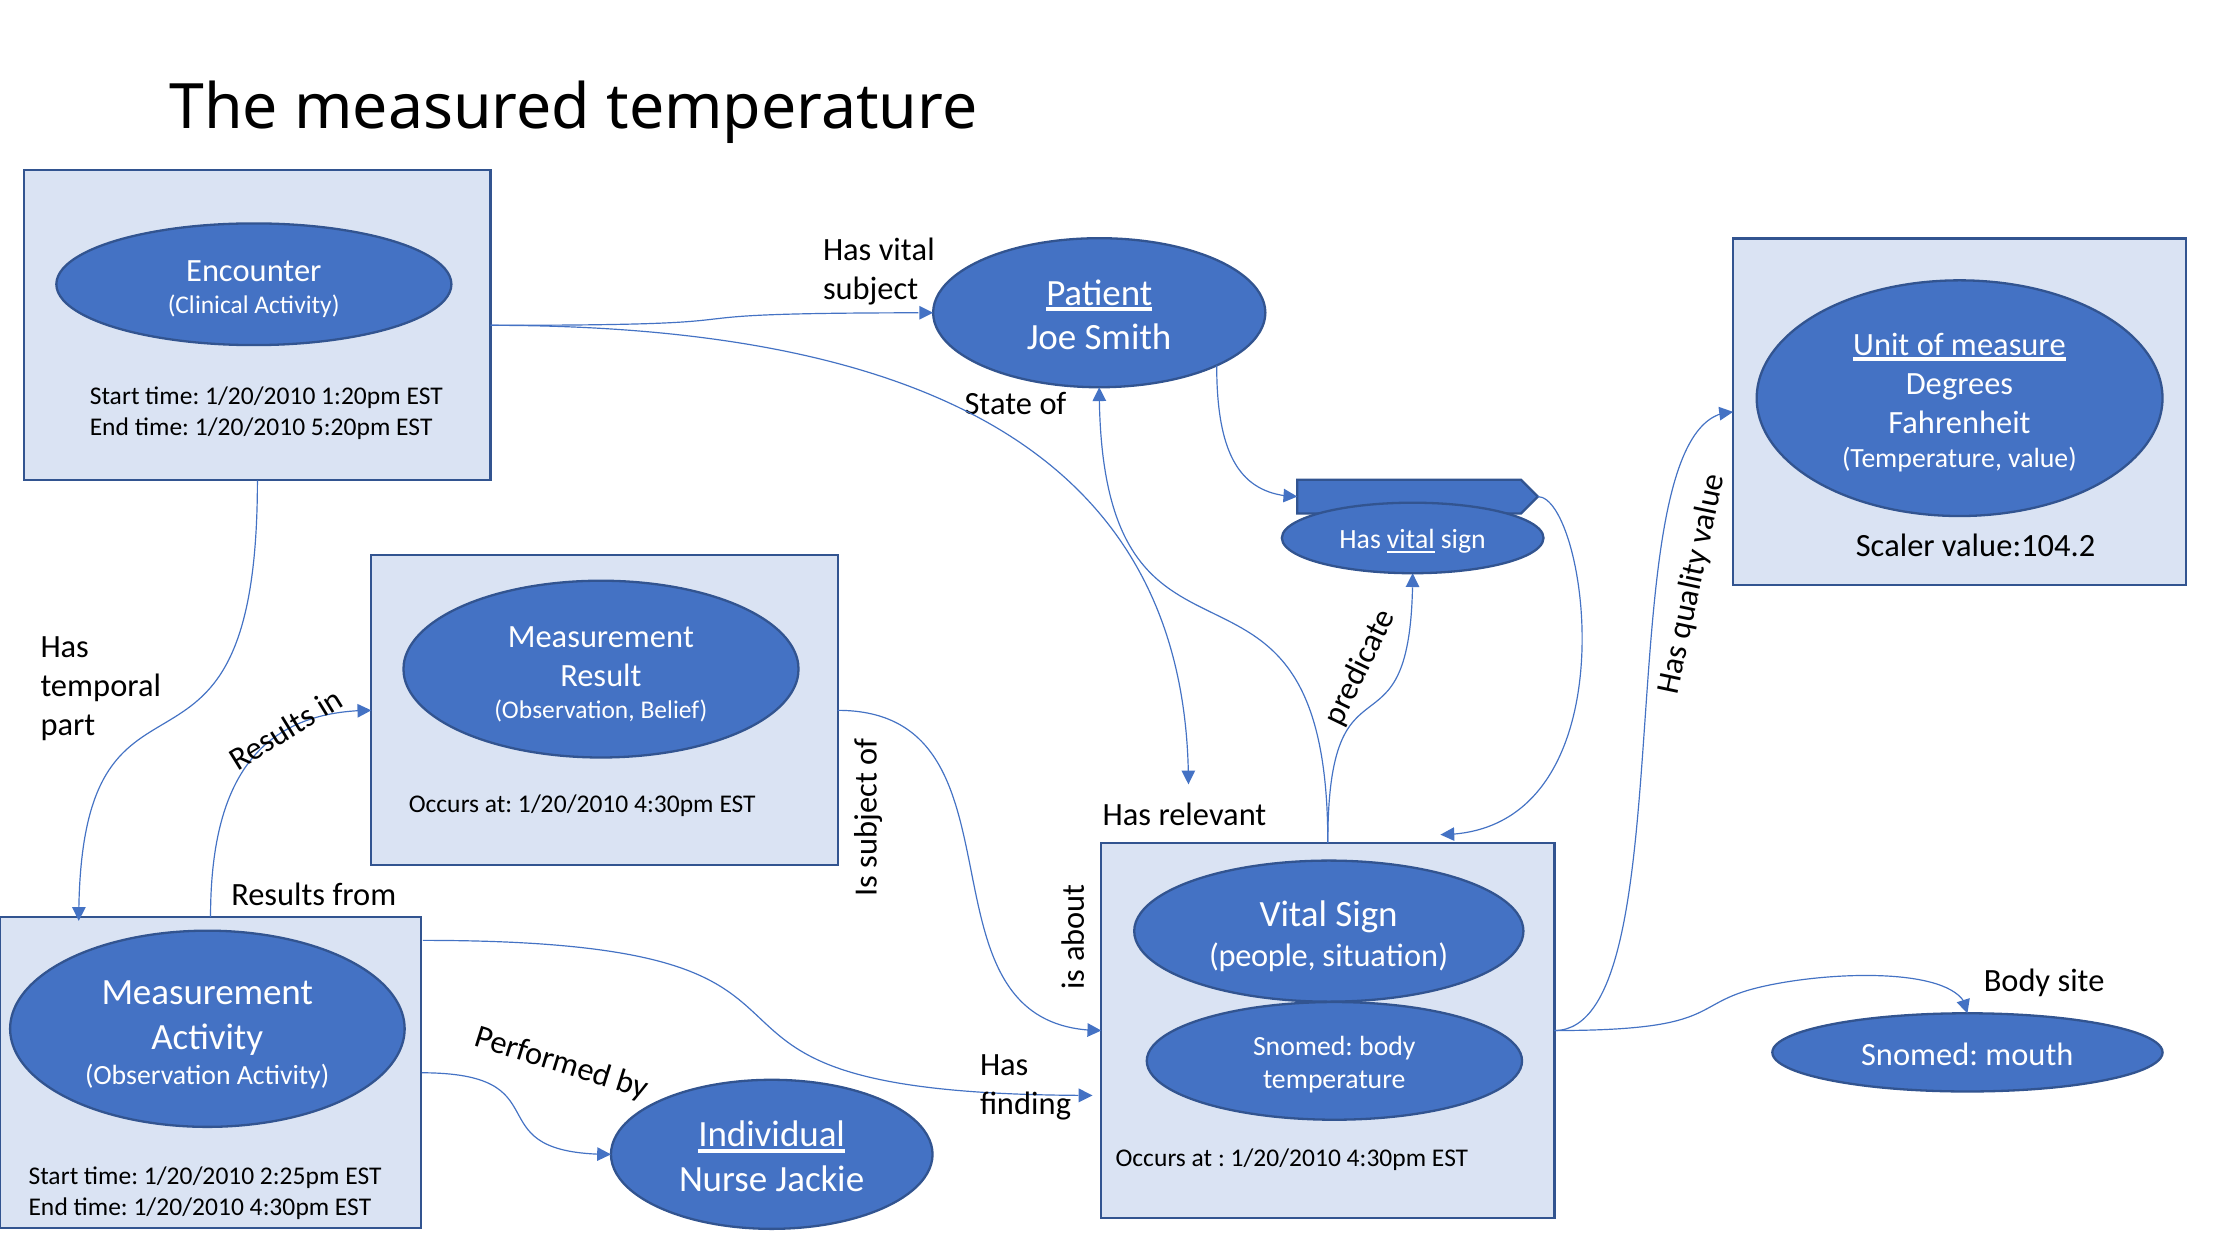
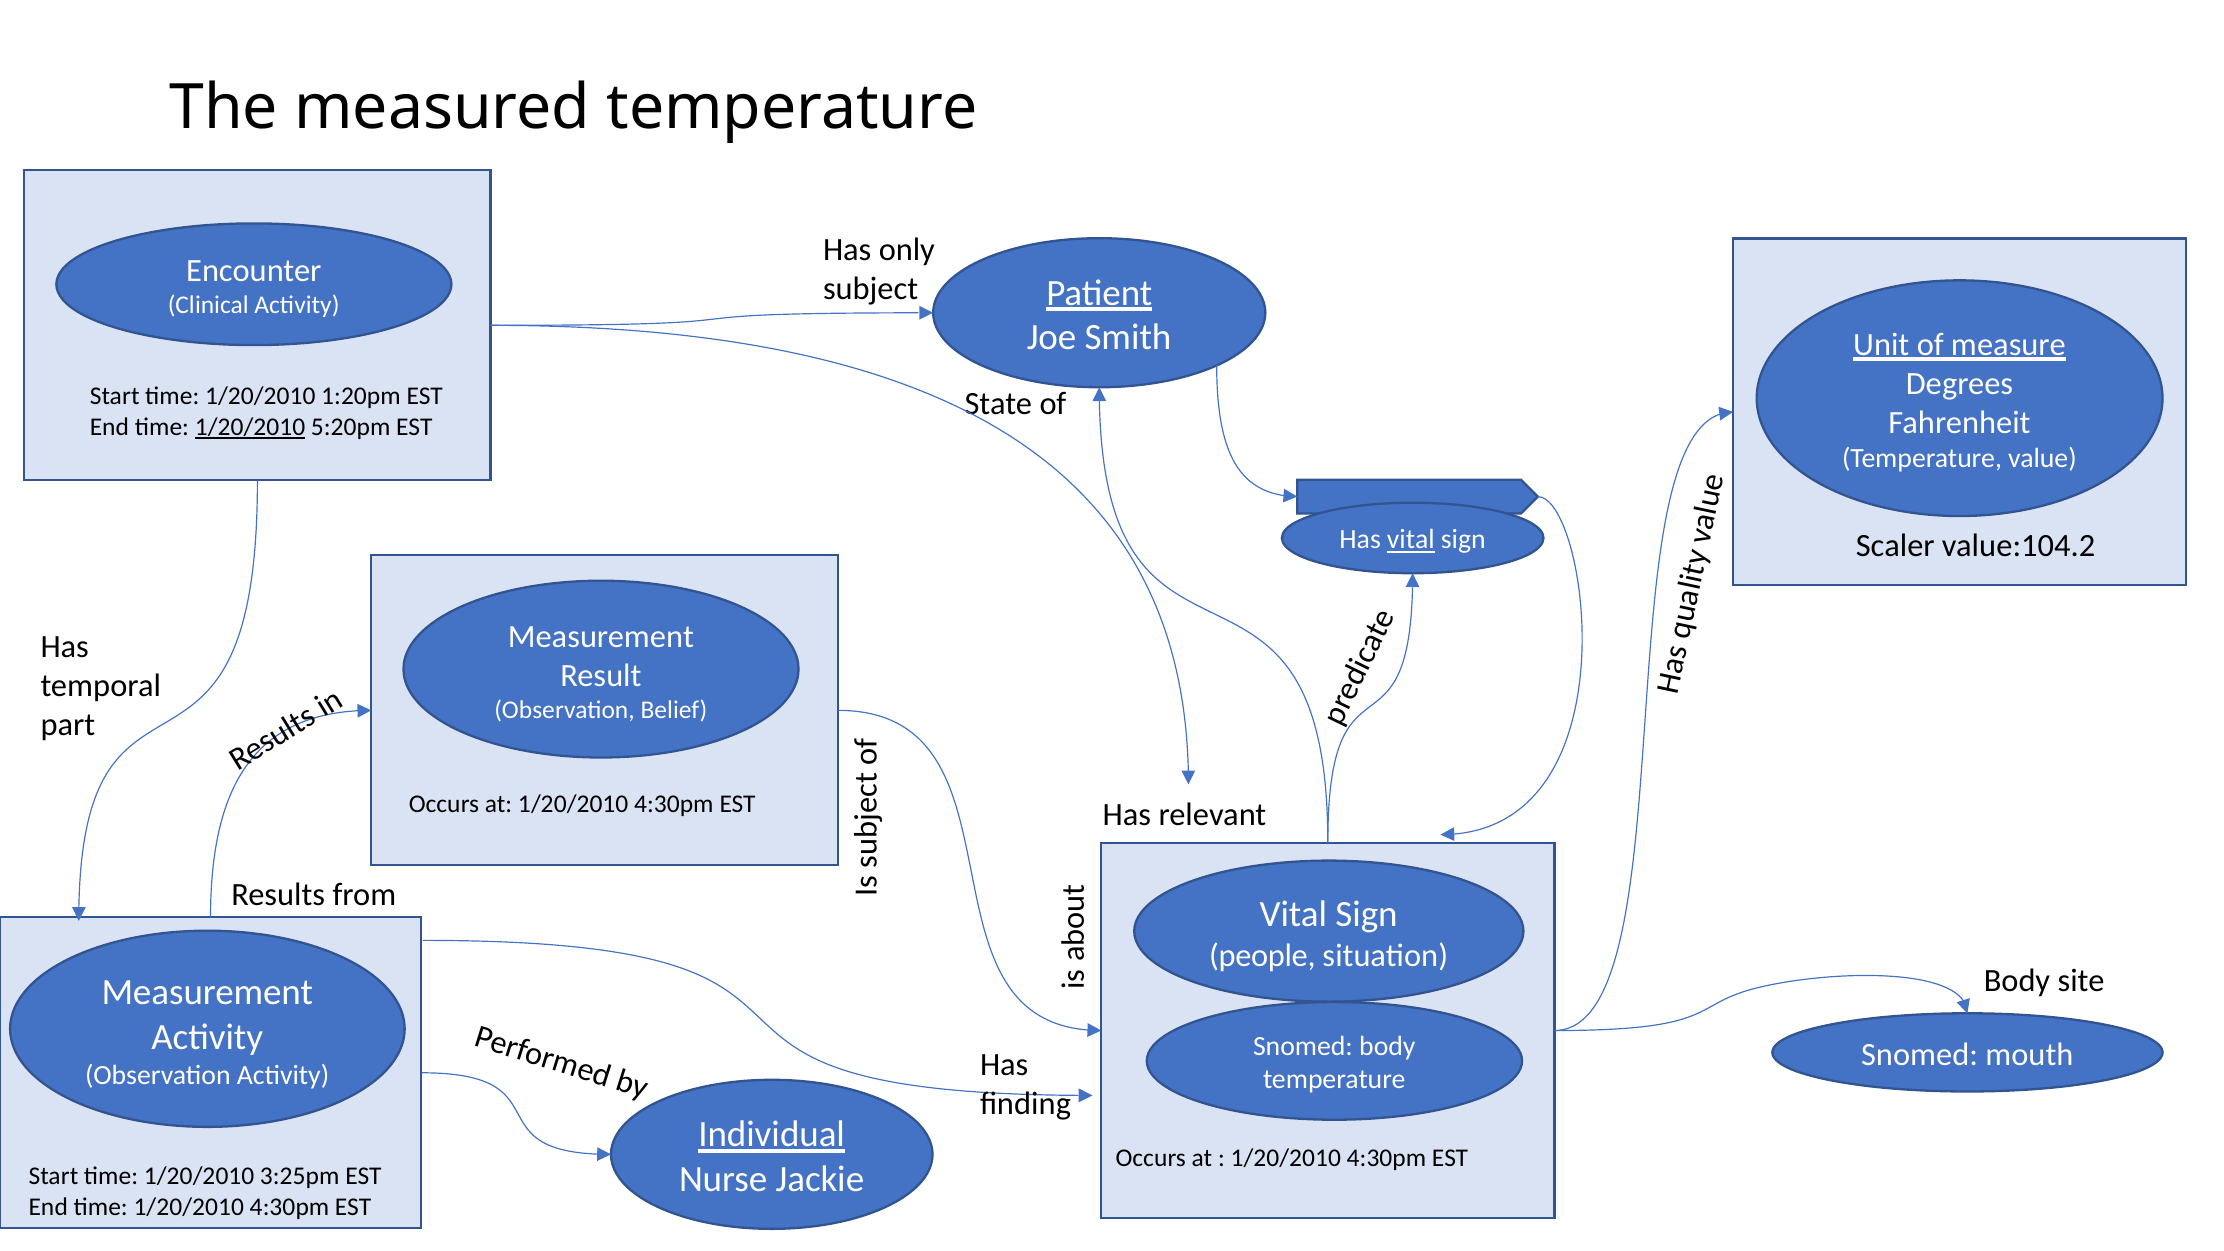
vital at (907, 249): vital -> only
1/20/2010 at (250, 427) underline: none -> present
2:25pm: 2:25pm -> 3:25pm
